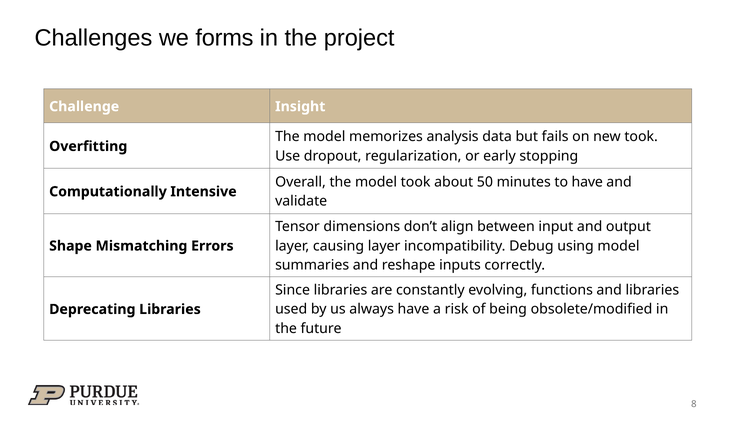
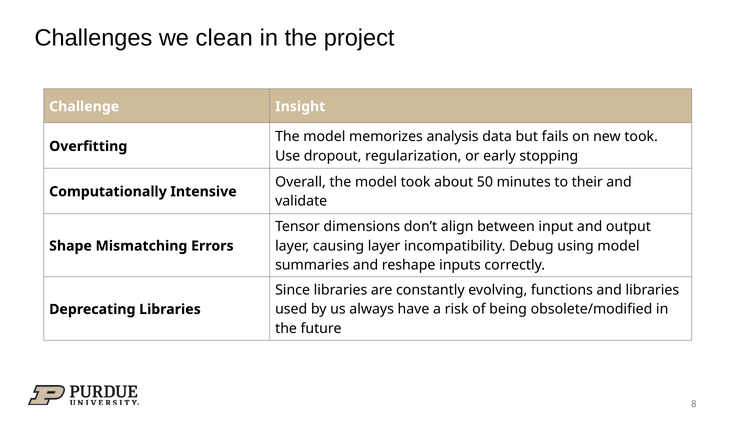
forms: forms -> clean
to have: have -> their
